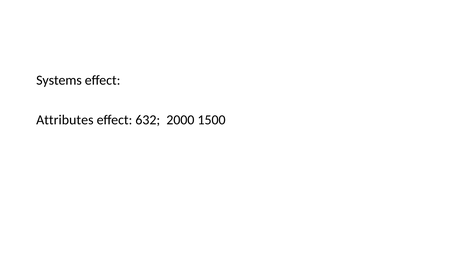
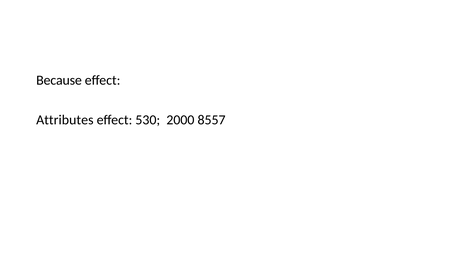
Systems: Systems -> Because
632: 632 -> 530
1500: 1500 -> 8557
